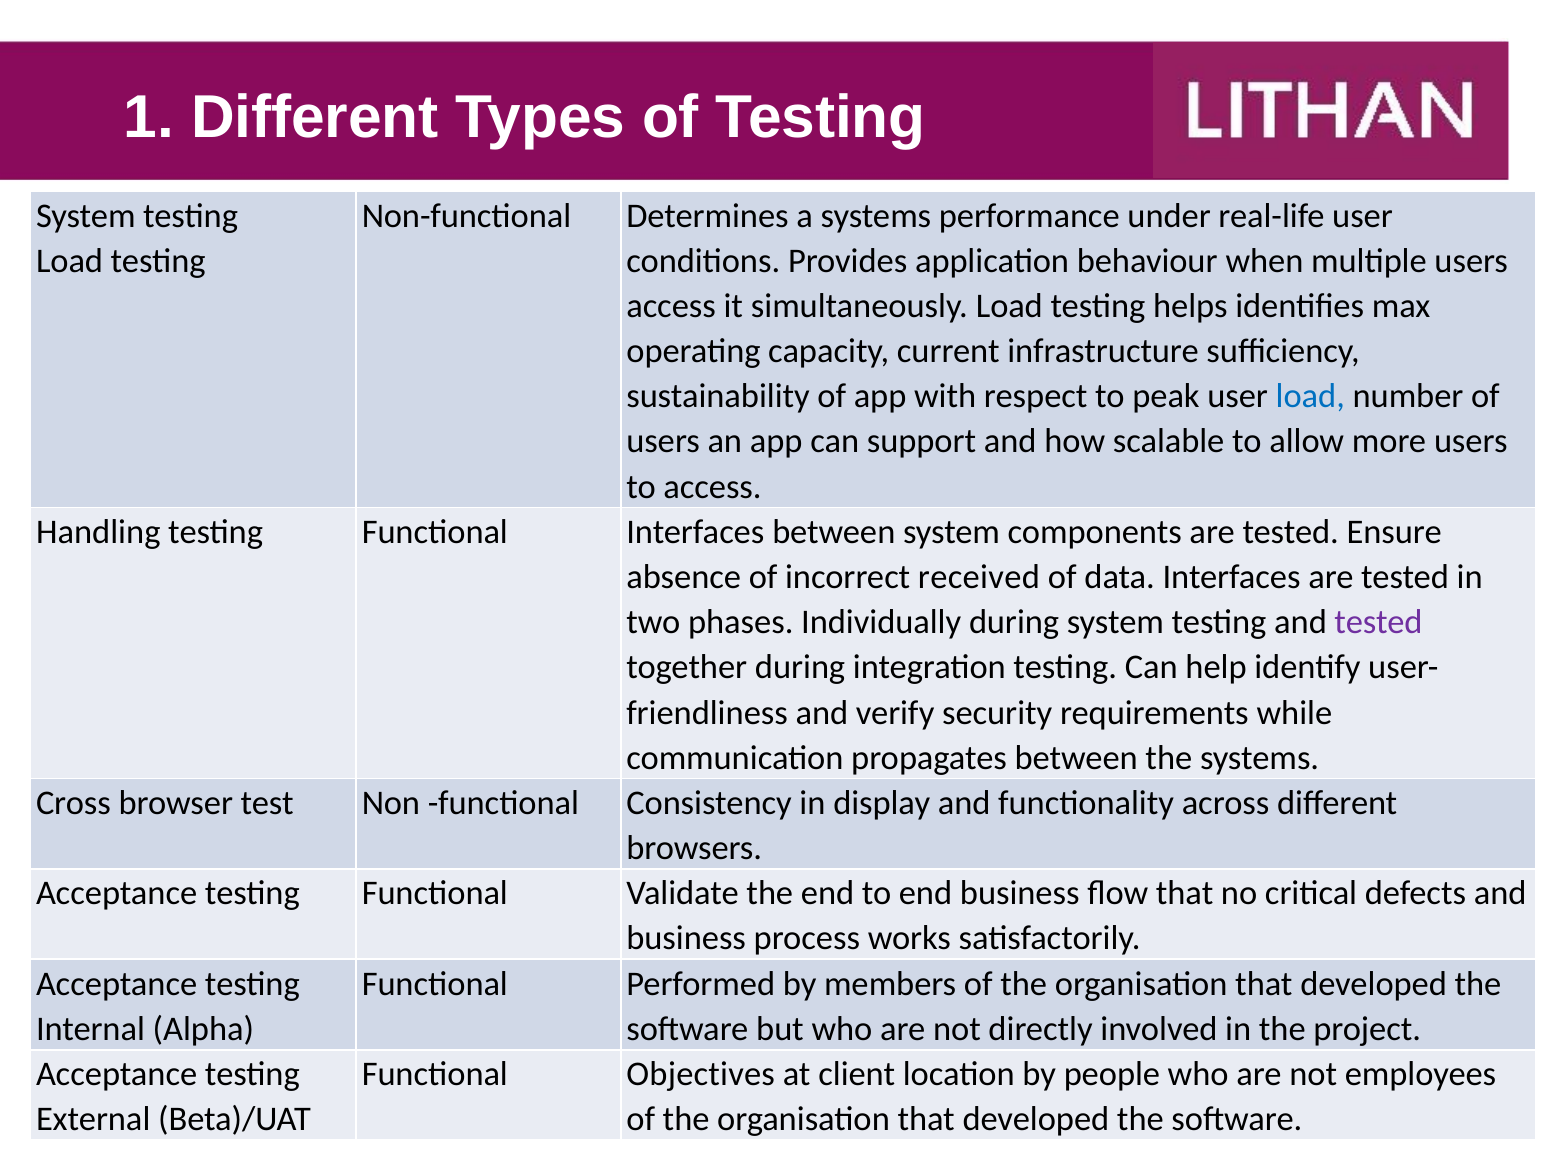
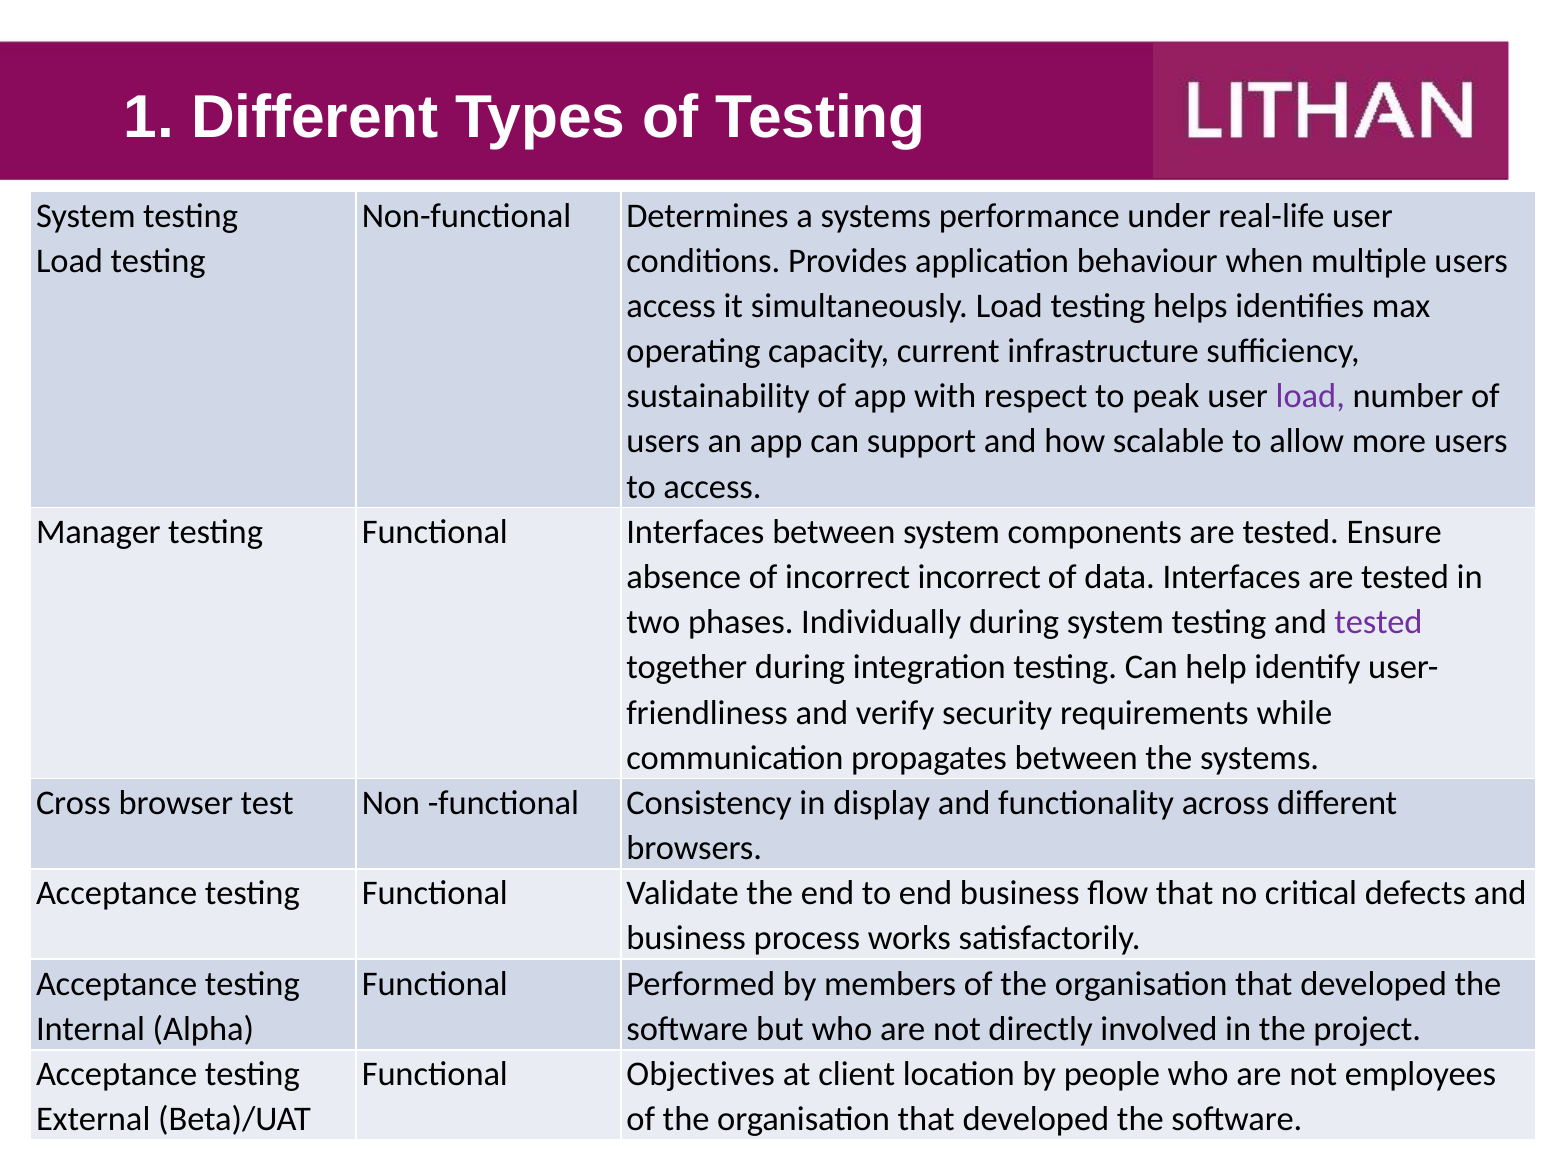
load at (1310, 396) colour: blue -> purple
Handling: Handling -> Manager
incorrect received: received -> incorrect
